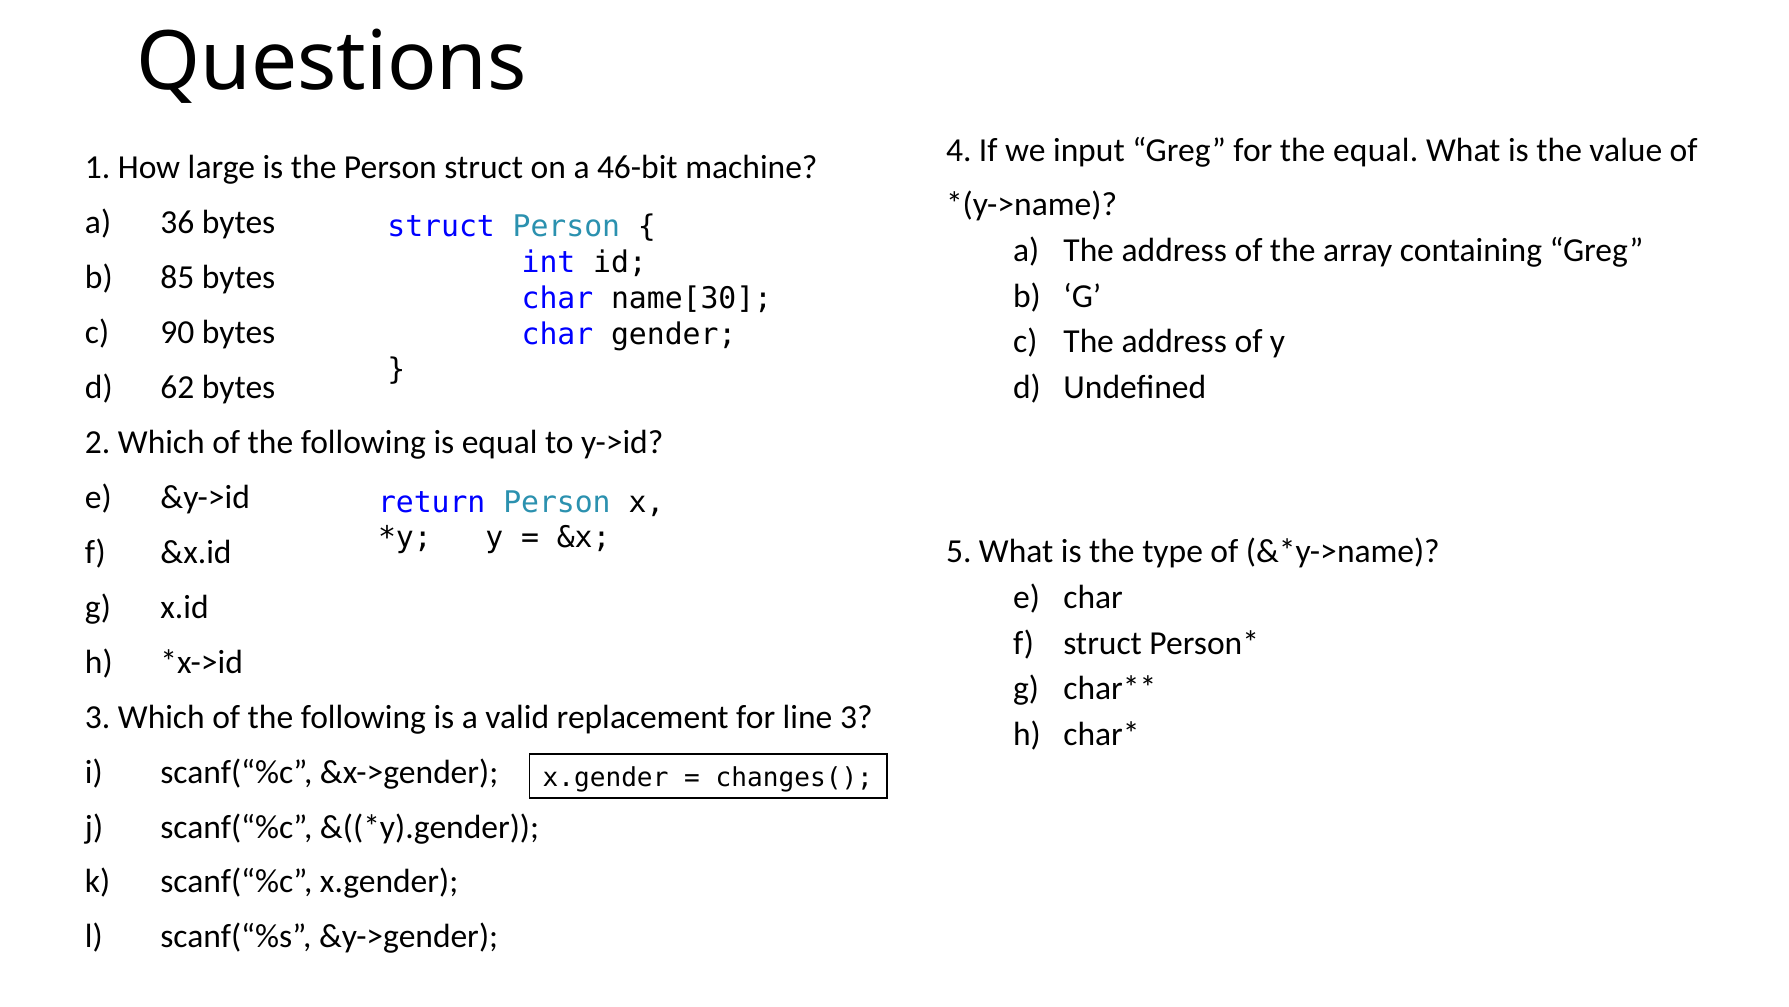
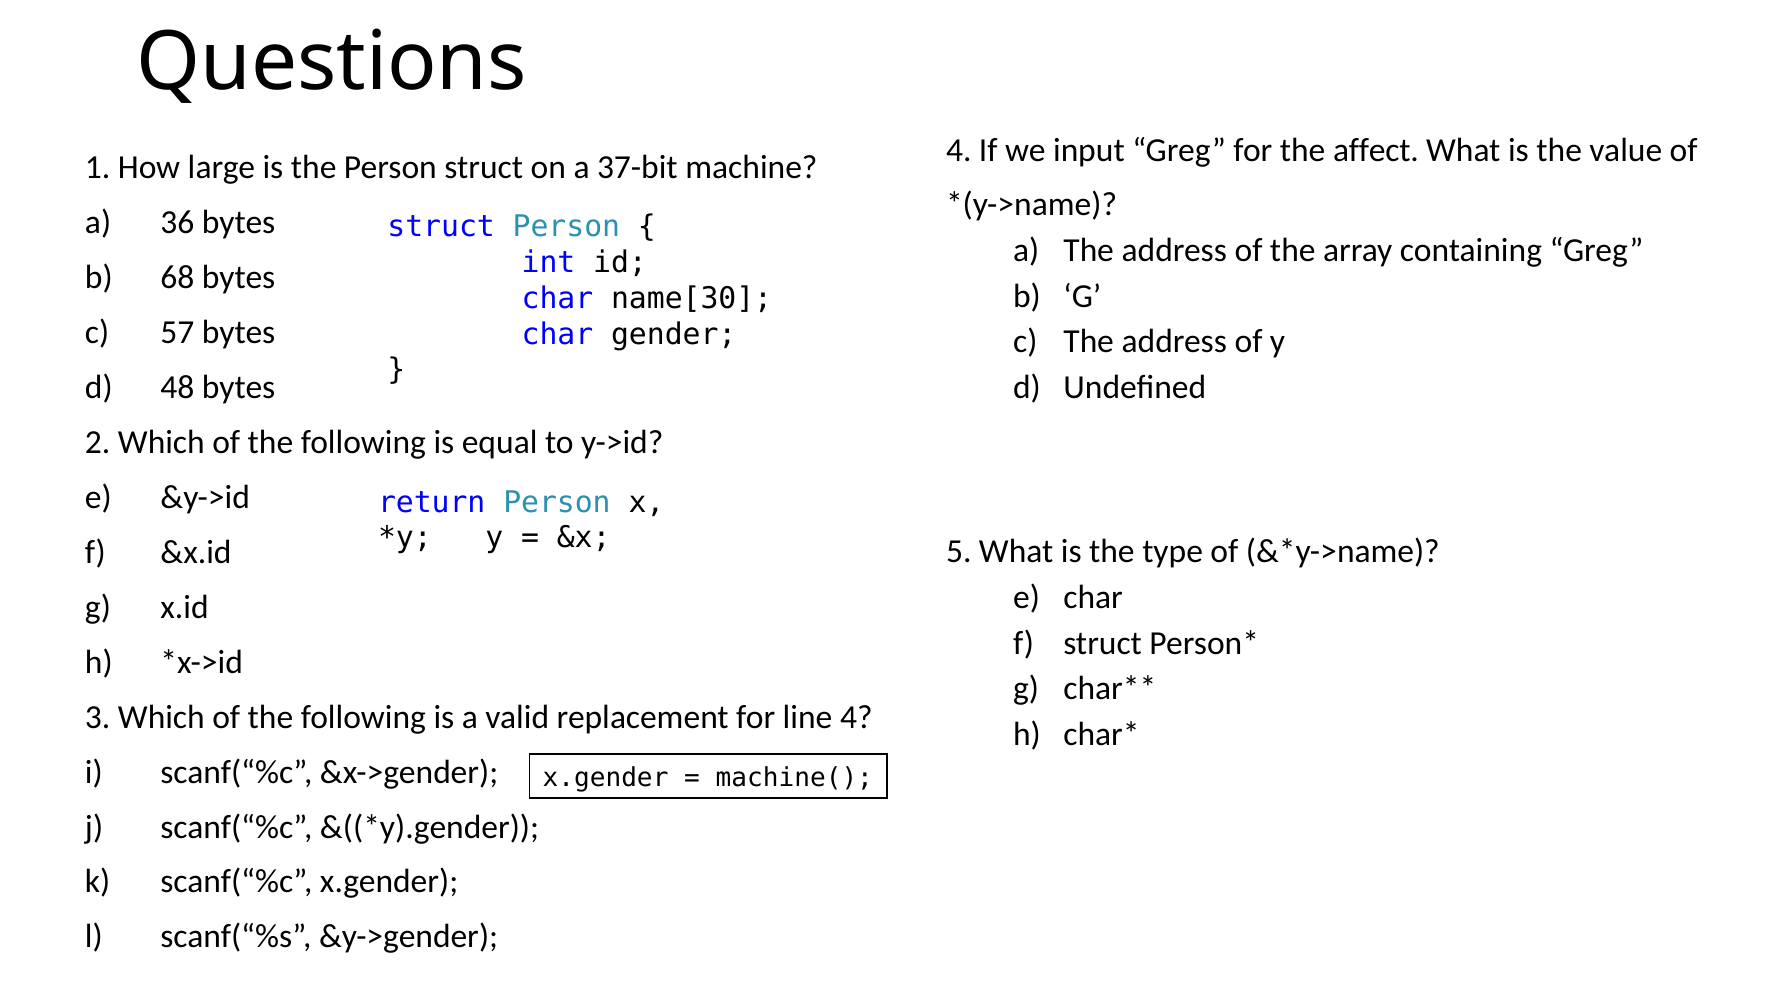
the equal: equal -> affect
46-bit: 46-bit -> 37-bit
85: 85 -> 68
90: 90 -> 57
62: 62 -> 48
line 3: 3 -> 4
changes(: changes( -> machine(
